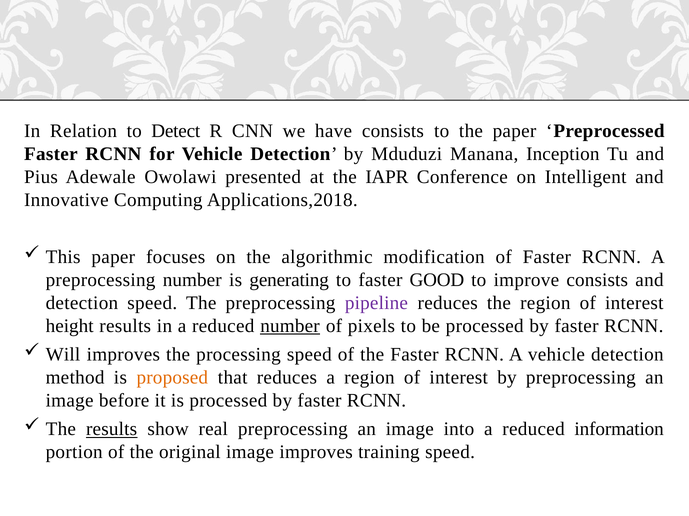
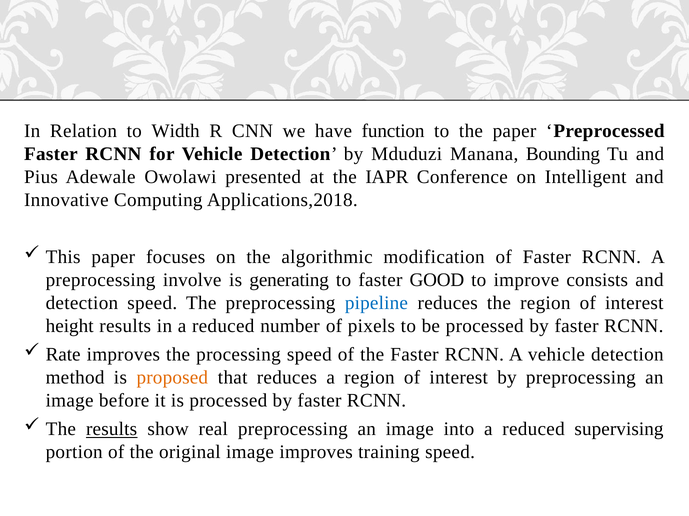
Detect: Detect -> Width
have consists: consists -> function
Inception: Inception -> Bounding
preprocessing number: number -> involve
pipeline colour: purple -> blue
number at (290, 326) underline: present -> none
Will: Will -> Rate
information: information -> supervising
